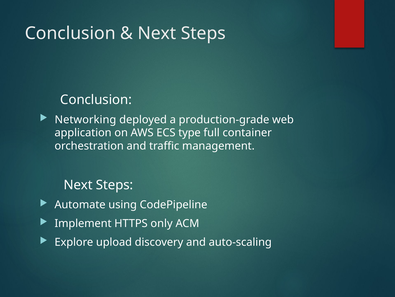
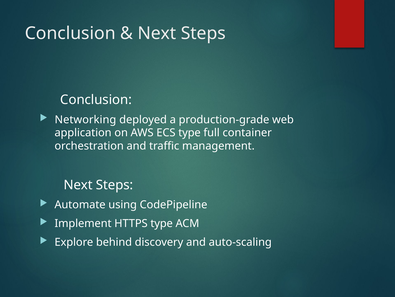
HTTPS only: only -> type
upload: upload -> behind
